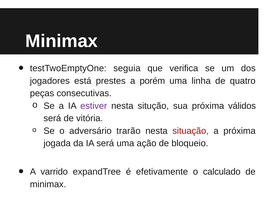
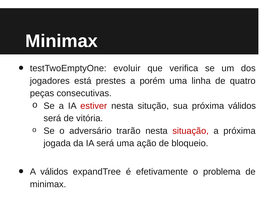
seguia: seguia -> evoluir
estiver colour: purple -> red
A varrido: varrido -> válidos
calculado: calculado -> problema
